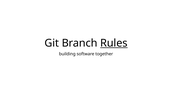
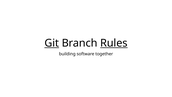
Git underline: none -> present
